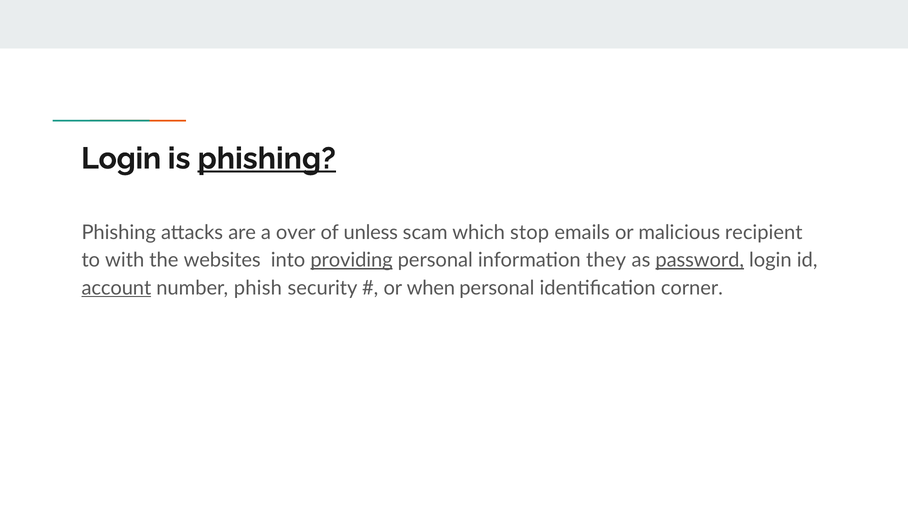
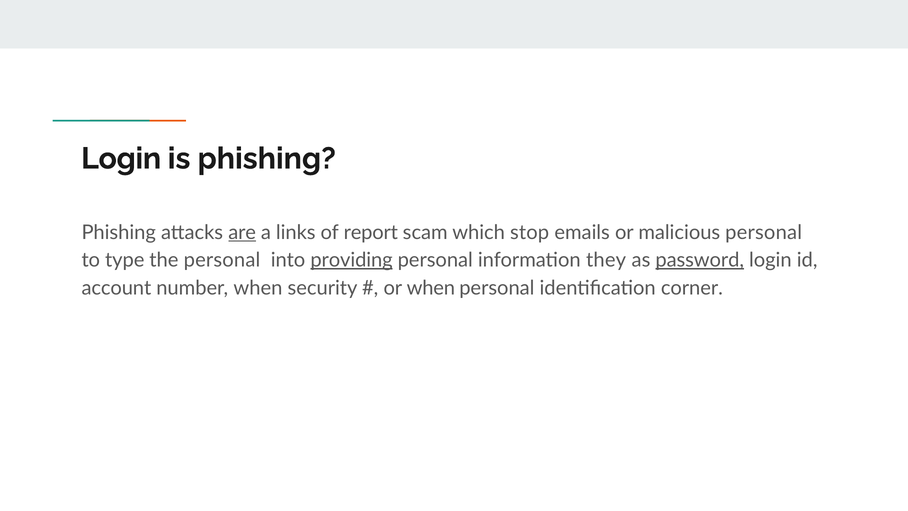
phishing at (267, 158) underline: present -> none
are underline: none -> present
over: over -> links
unless: unless -> report
malicious recipient: recipient -> personal
with: with -> type
the websites: websites -> personal
account underline: present -> none
number phish: phish -> when
